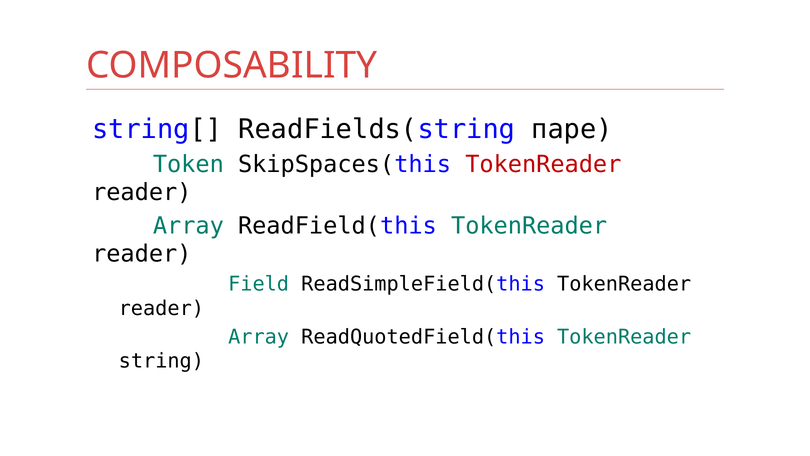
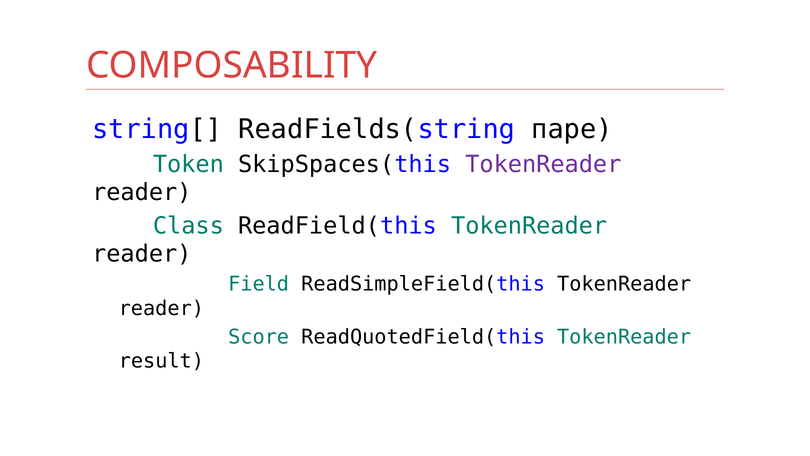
TokenReader at (543, 164) colour: red -> purple
Array at (188, 226): Array -> Class
Array at (259, 337): Array -> Score
string: string -> result
